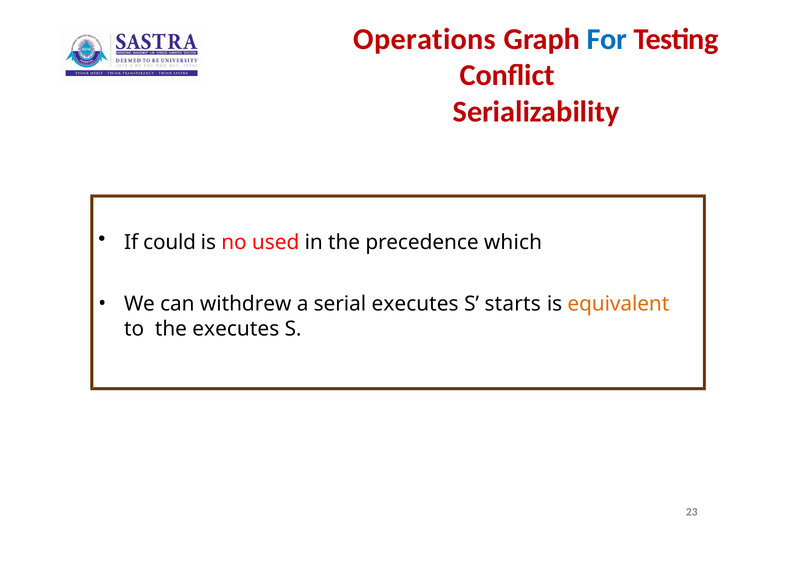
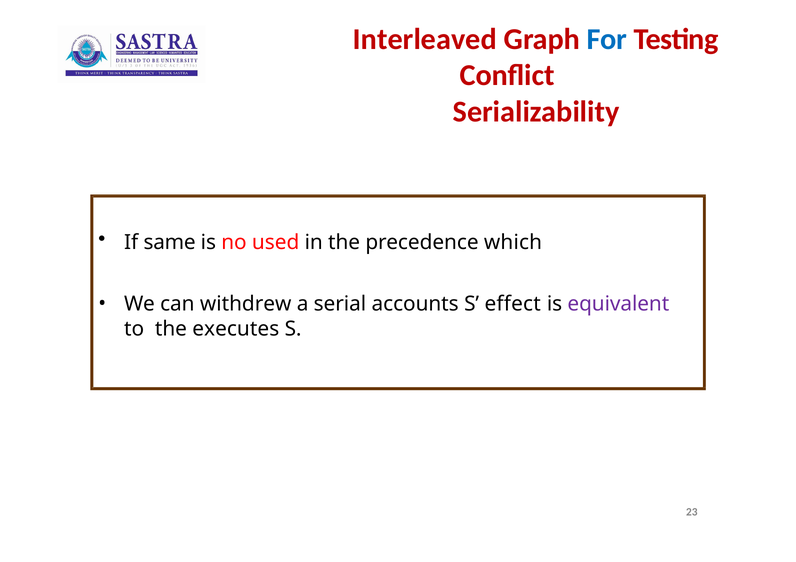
Operations: Operations -> Interleaved
could: could -> same
serial executes: executes -> accounts
starts: starts -> effect
equivalent colour: orange -> purple
